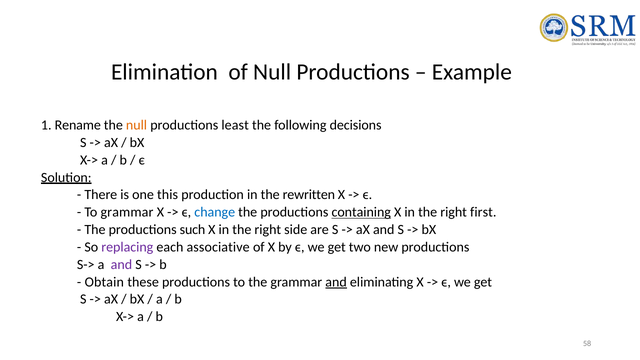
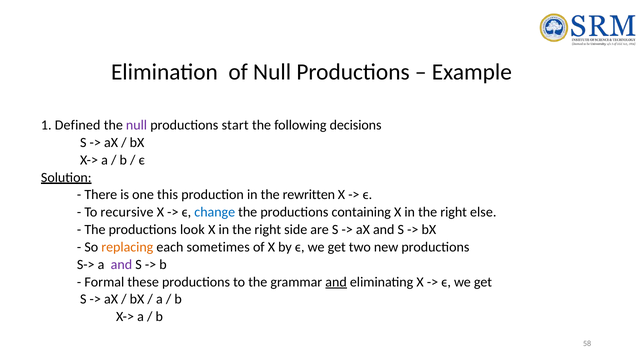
Rename: Rename -> Defined
null at (137, 125) colour: orange -> purple
least: least -> start
To grammar: grammar -> recursive
containing underline: present -> none
first: first -> else
such: such -> look
replacing colour: purple -> orange
associative: associative -> sometimes
Obtain: Obtain -> Formal
